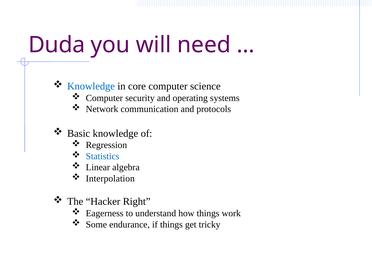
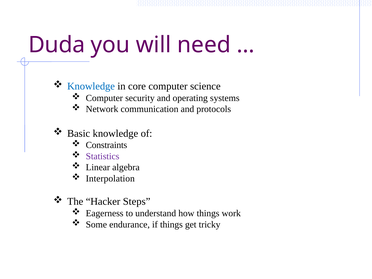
Regression: Regression -> Constraints
Statistics colour: blue -> purple
Right: Right -> Steps
